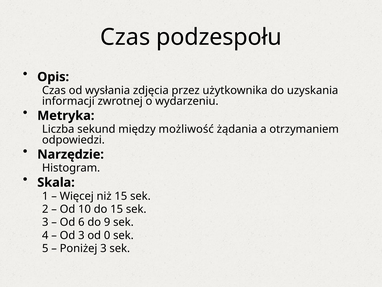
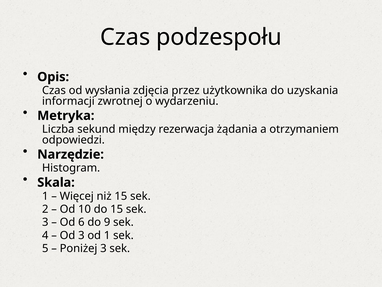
możliwość: możliwość -> rezerwacja
od 0: 0 -> 1
